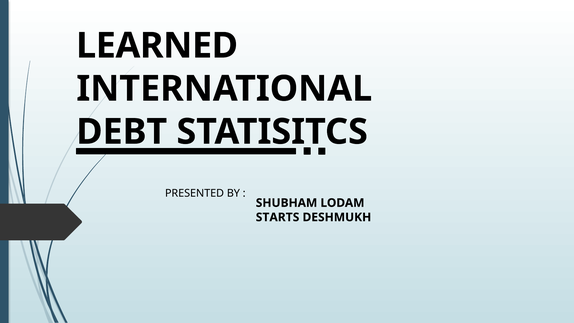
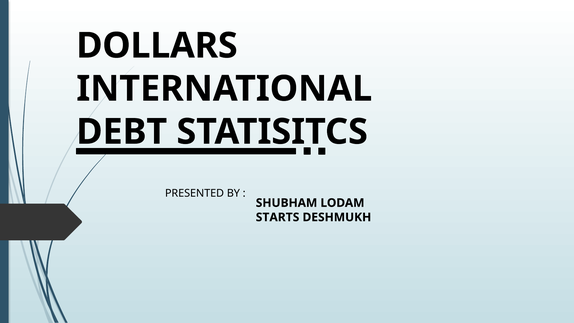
LEARNED: LEARNED -> DOLLARS
